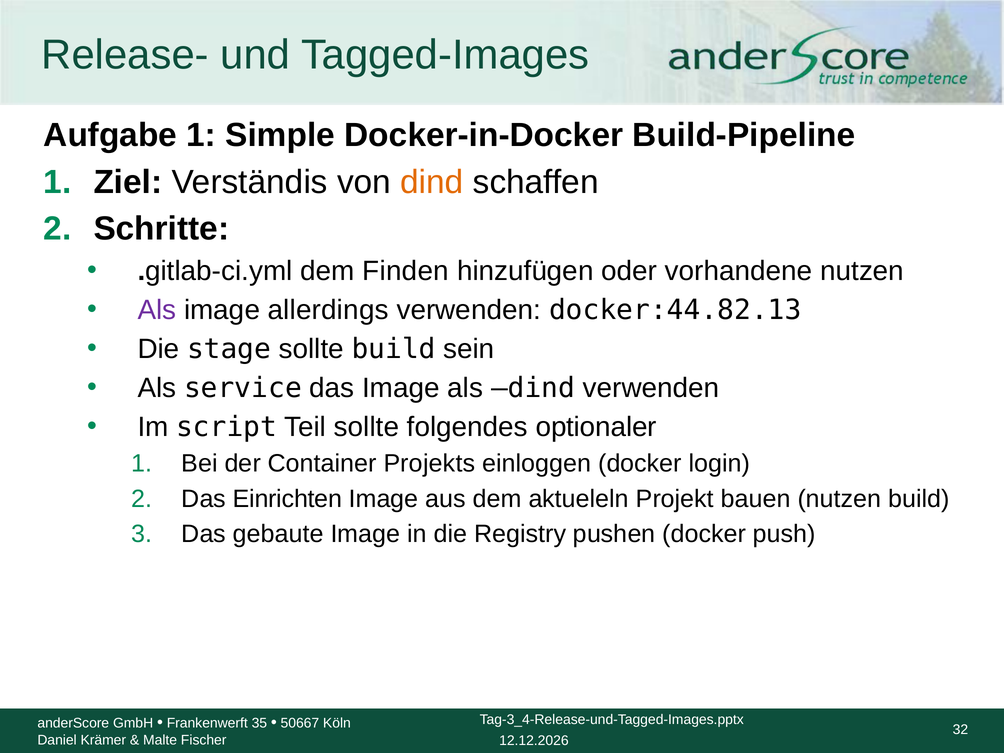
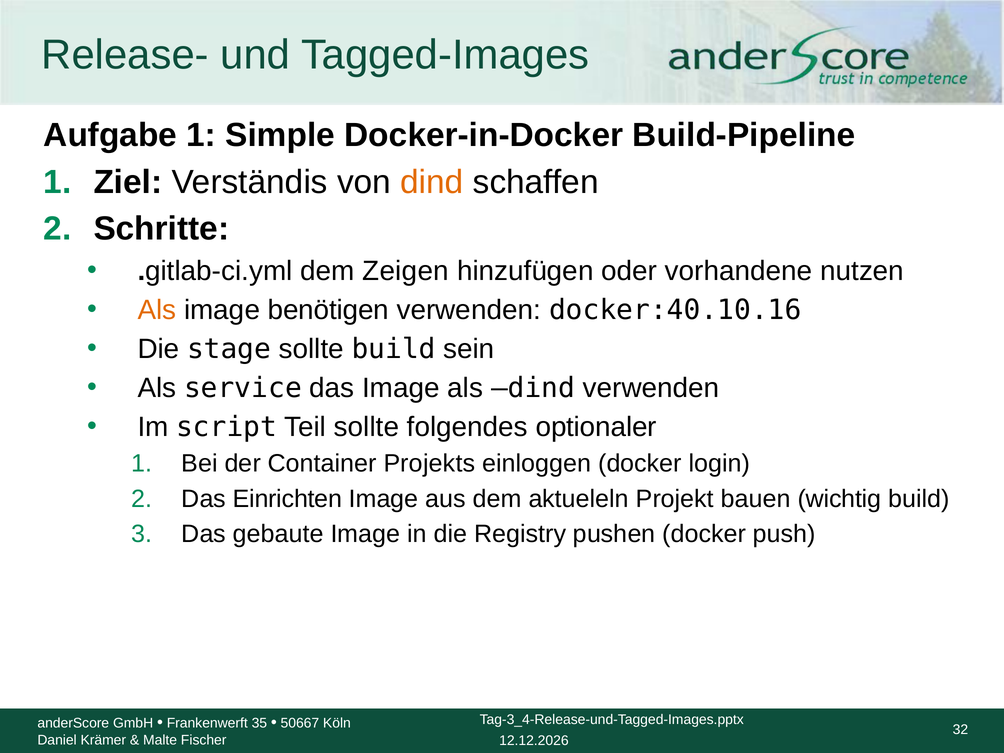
Finden: Finden -> Zeigen
Als at (157, 310) colour: purple -> orange
allerdings: allerdings -> benötigen
docker:44.82.13: docker:44.82.13 -> docker:40.10.16
bauen nutzen: nutzen -> wichtig
